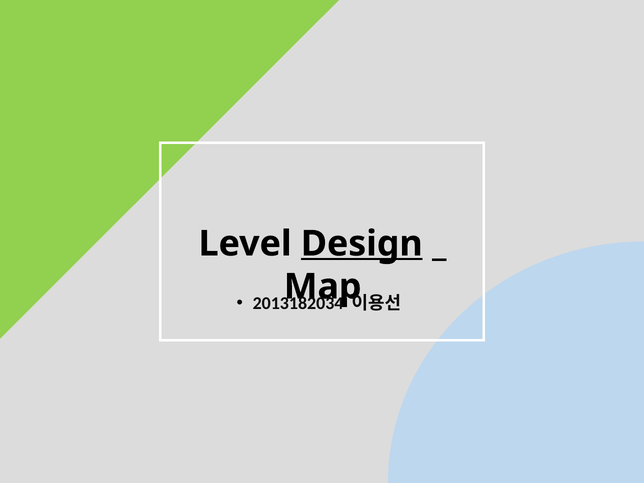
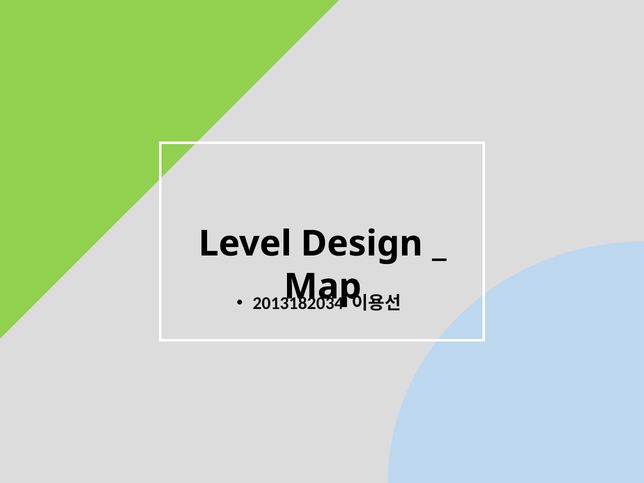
Design underline: present -> none
